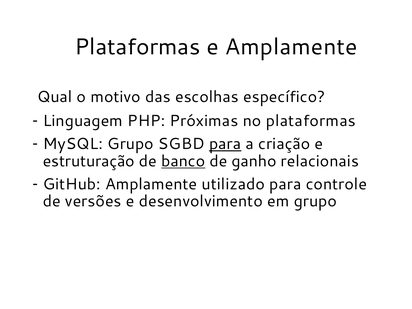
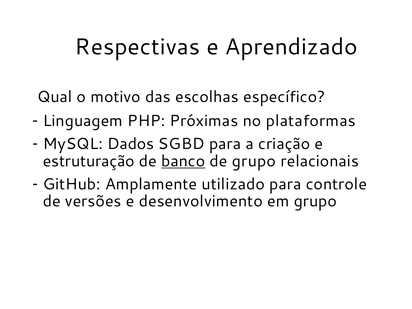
Plataformas at (137, 47): Plataformas -> Respectivas
e Amplamente: Amplamente -> Aprendizado
MySQL Grupo: Grupo -> Dados
para at (225, 144) underline: present -> none
de ganho: ganho -> grupo
